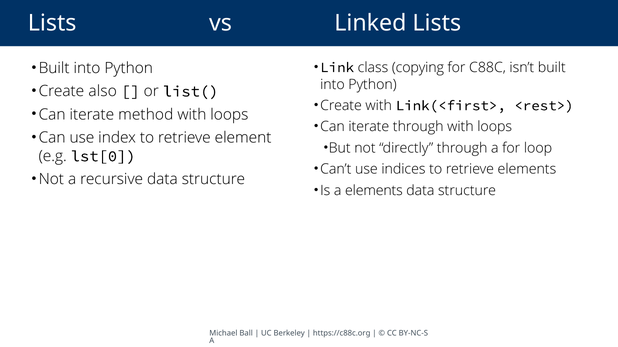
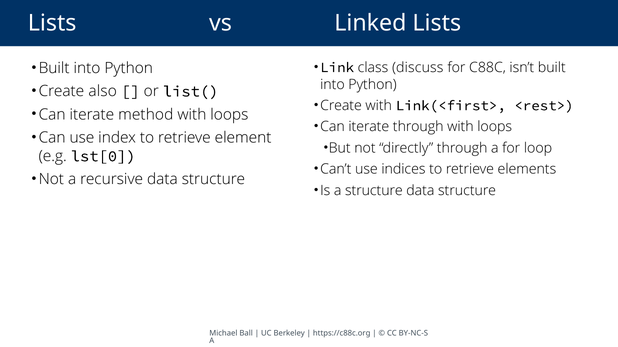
copying: copying -> discuss
a elements: elements -> structure
